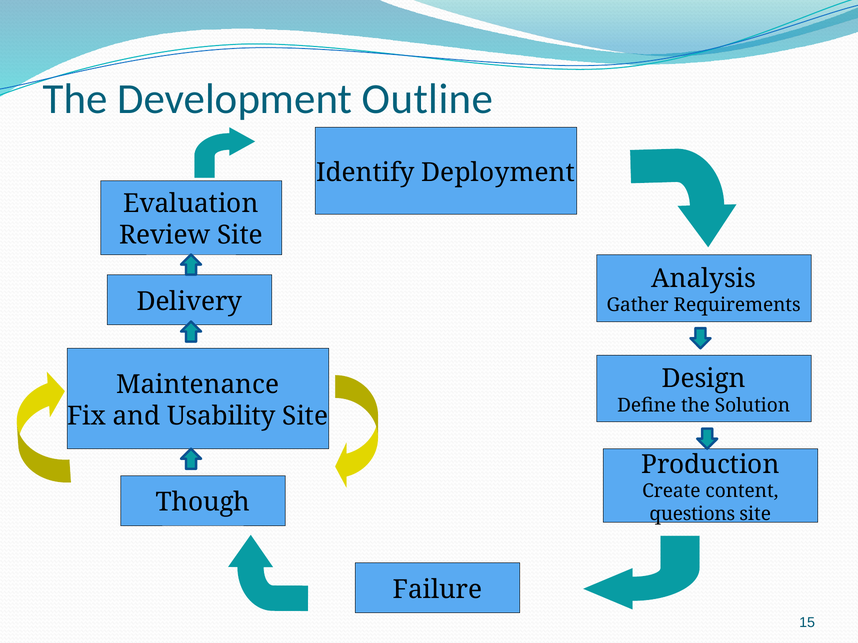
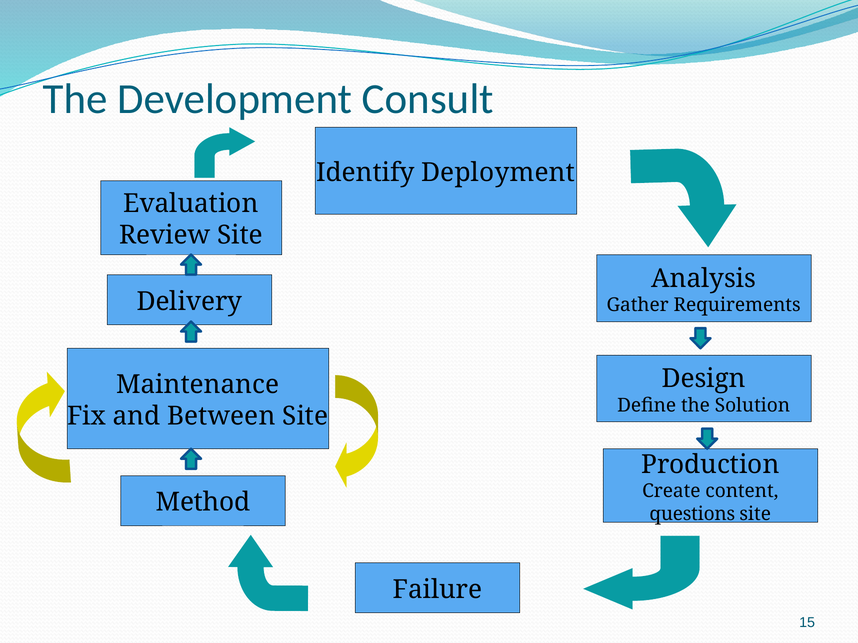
Outline: Outline -> Consult
Usability: Usability -> Between
Though: Though -> Method
